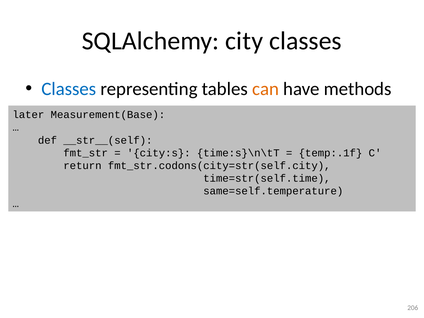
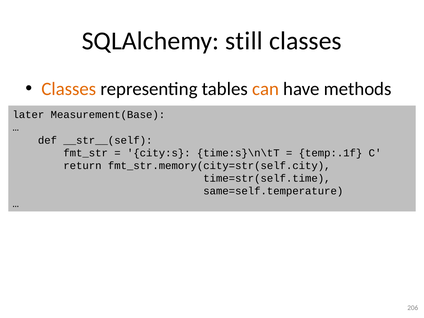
city: city -> still
Classes at (69, 89) colour: blue -> orange
fmt_str.codons(city=str(self.city: fmt_str.codons(city=str(self.city -> fmt_str.memory(city=str(self.city
